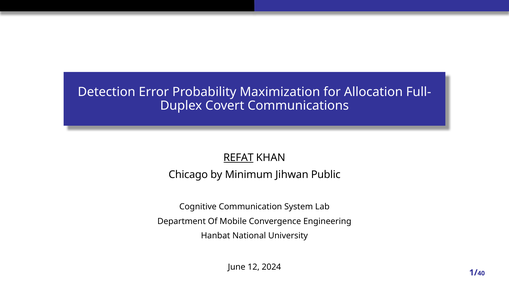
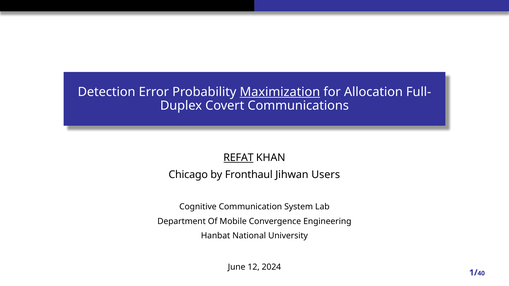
Maximization underline: none -> present
Minimum: Minimum -> Fronthaul
Public: Public -> Users
